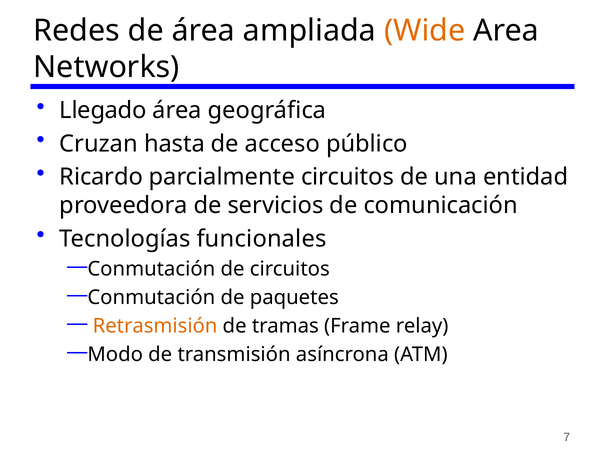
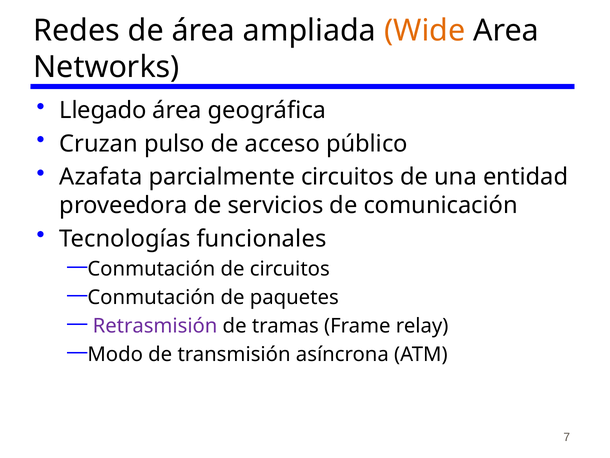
hasta: hasta -> pulso
Ricardo: Ricardo -> Azafata
Retrasmisión colour: orange -> purple
